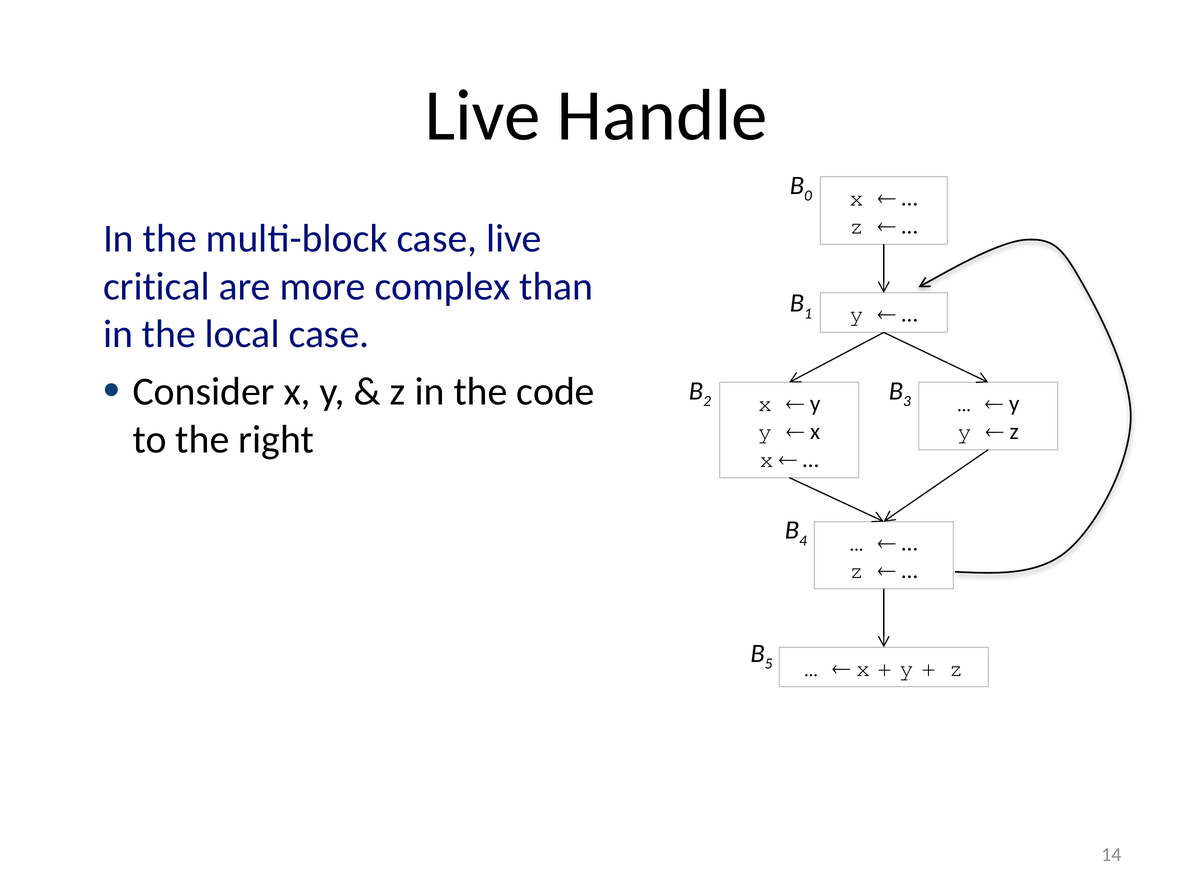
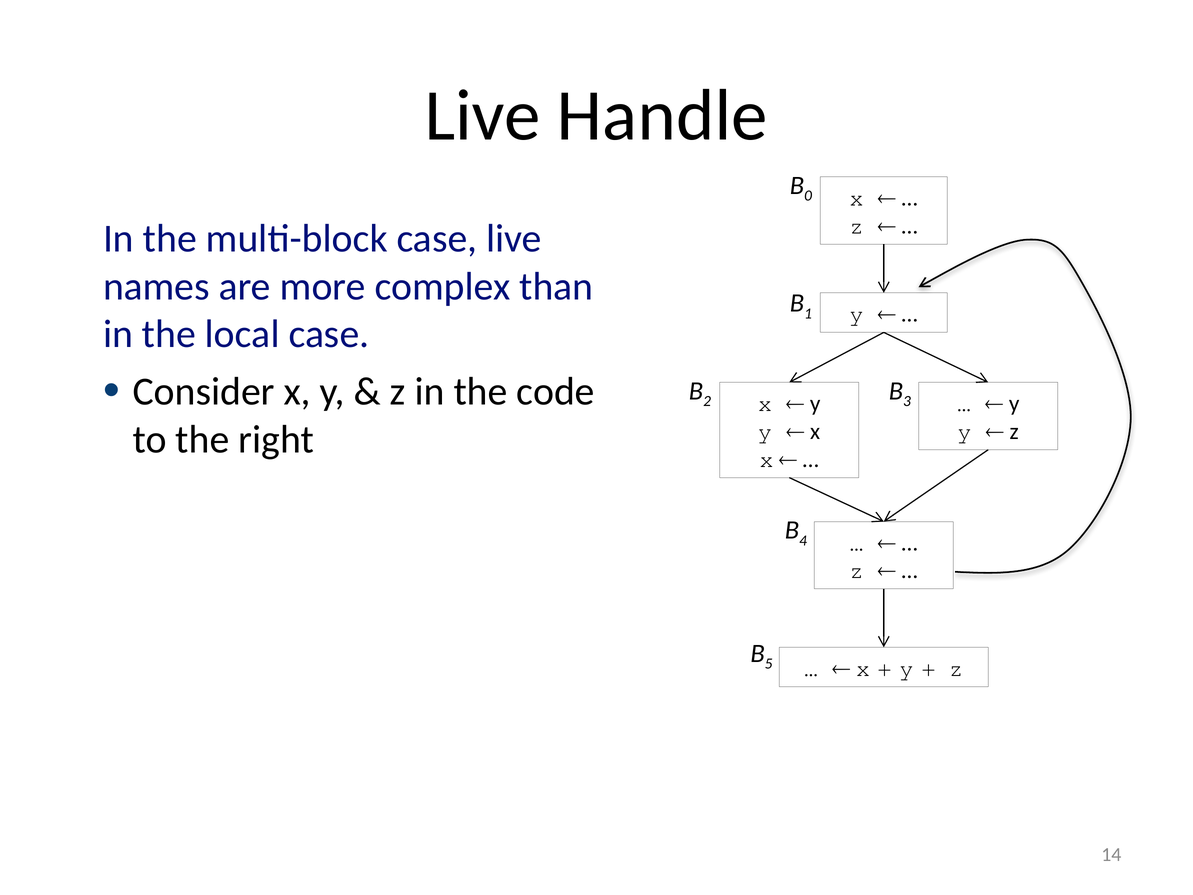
critical: critical -> names
